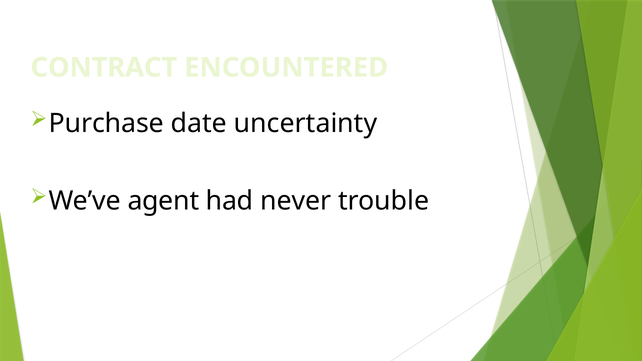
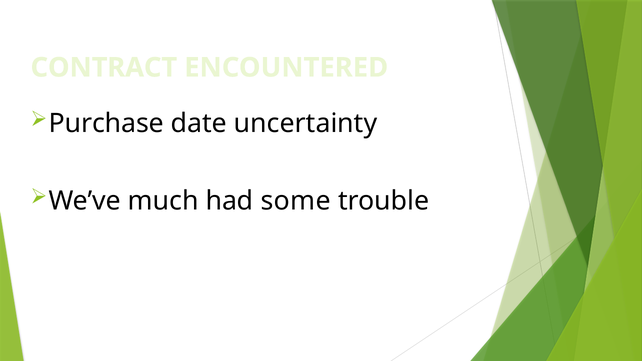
agent: agent -> much
never: never -> some
